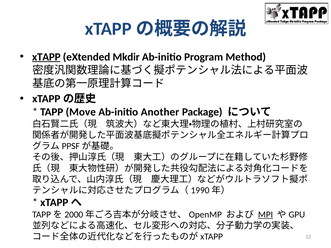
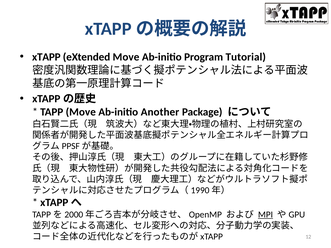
xTAPP underline: present -> none
eXtended Mkdir: Mkdir -> Move
Method: Method -> Tutorial
